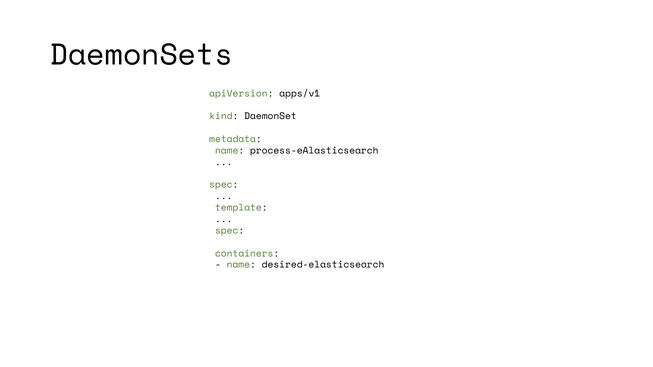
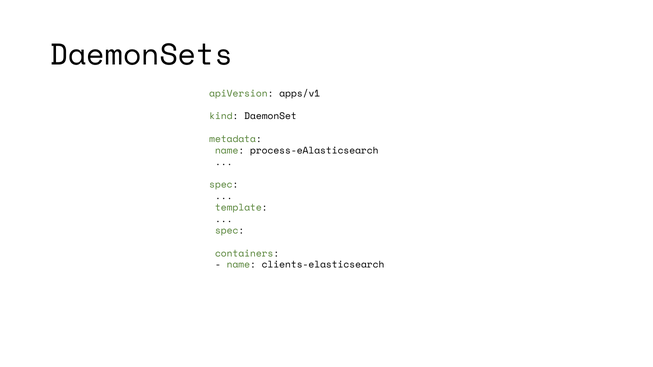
desired-elasticsearch: desired-elasticsearch -> clients-elasticsearch
